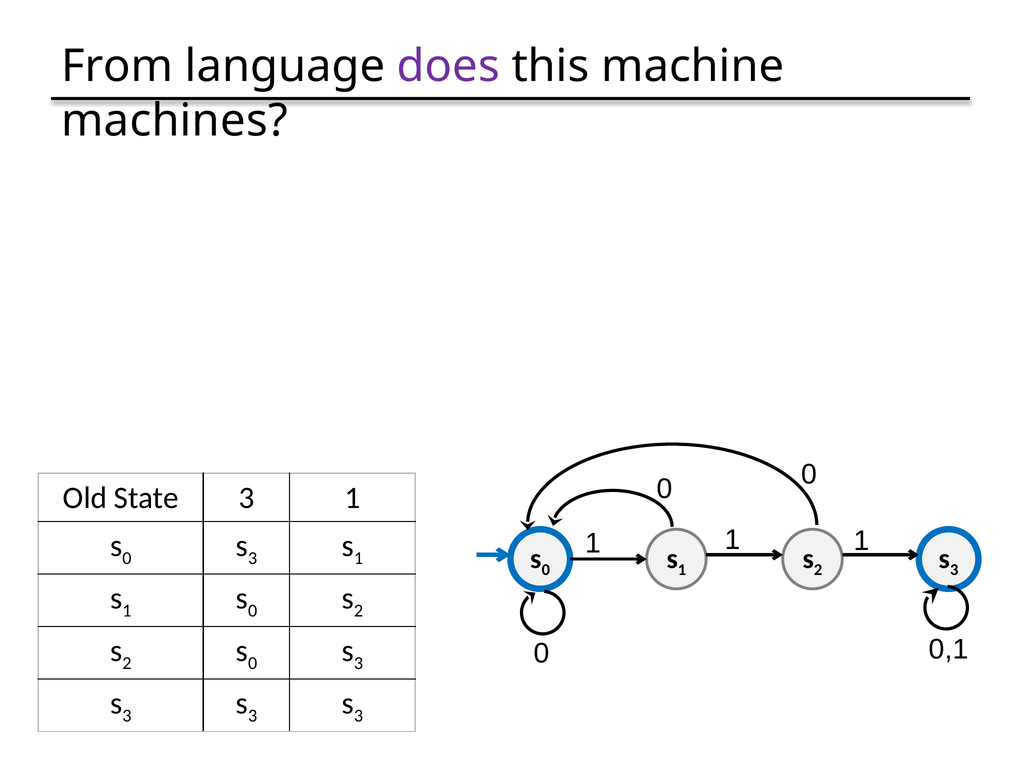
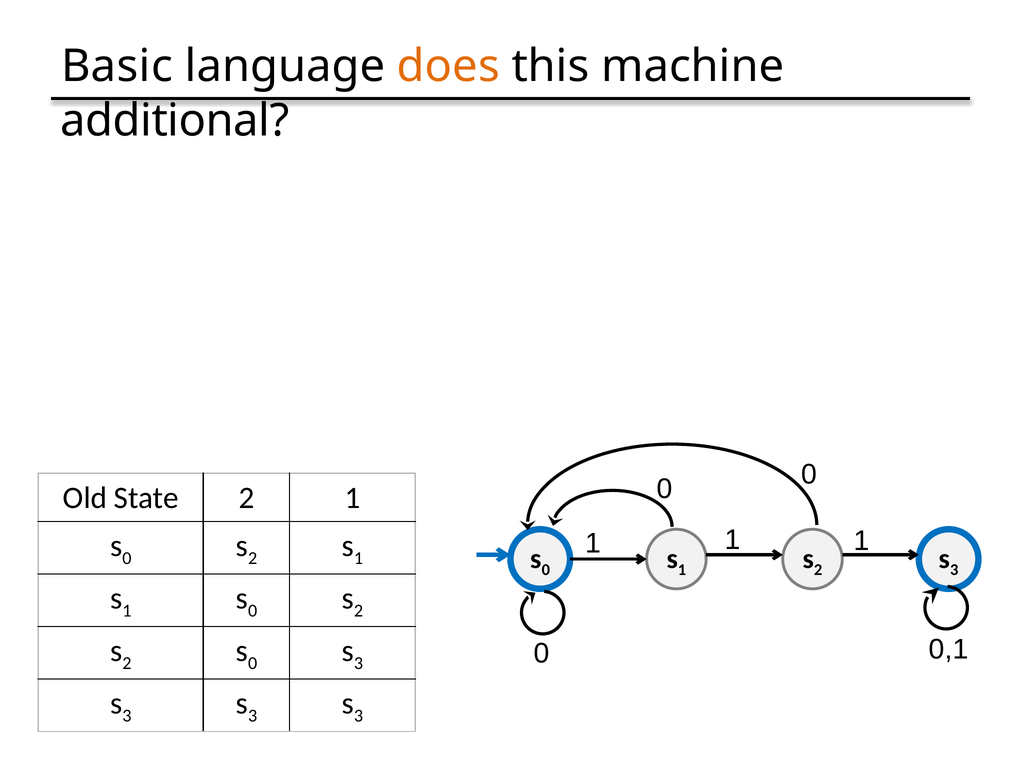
From: From -> Basic
does colour: purple -> orange
machines: machines -> additional
State 3: 3 -> 2
3 at (253, 558): 3 -> 2
